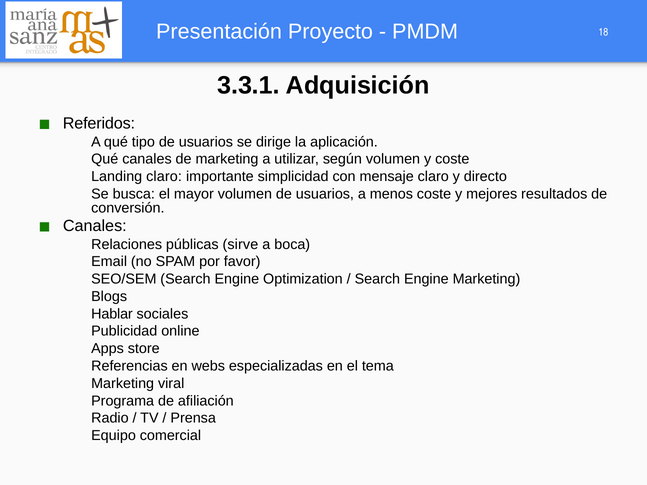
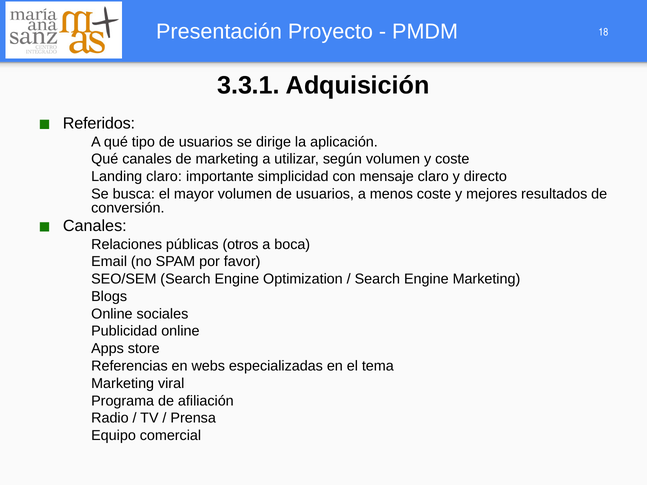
sirve: sirve -> otros
Hablar at (112, 314): Hablar -> Online
